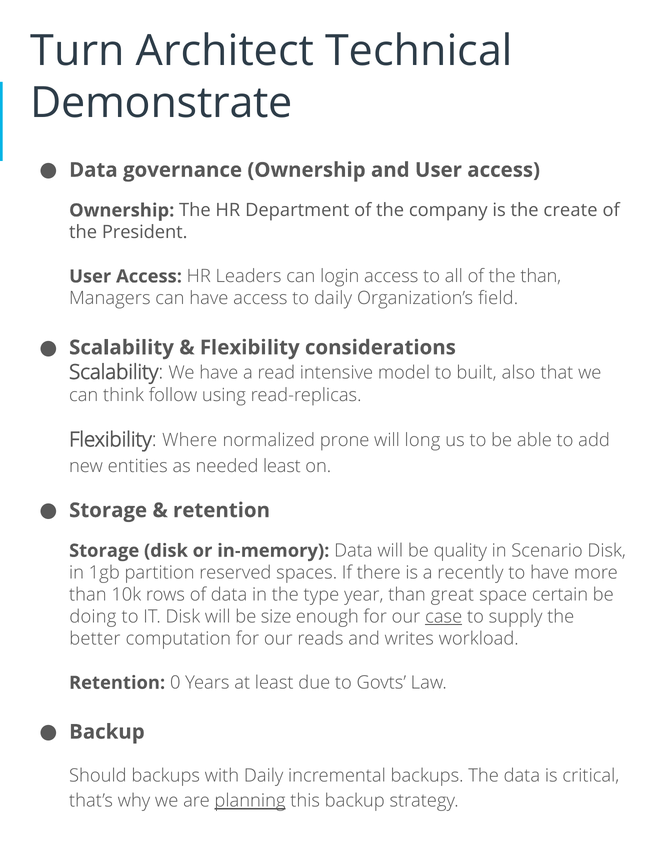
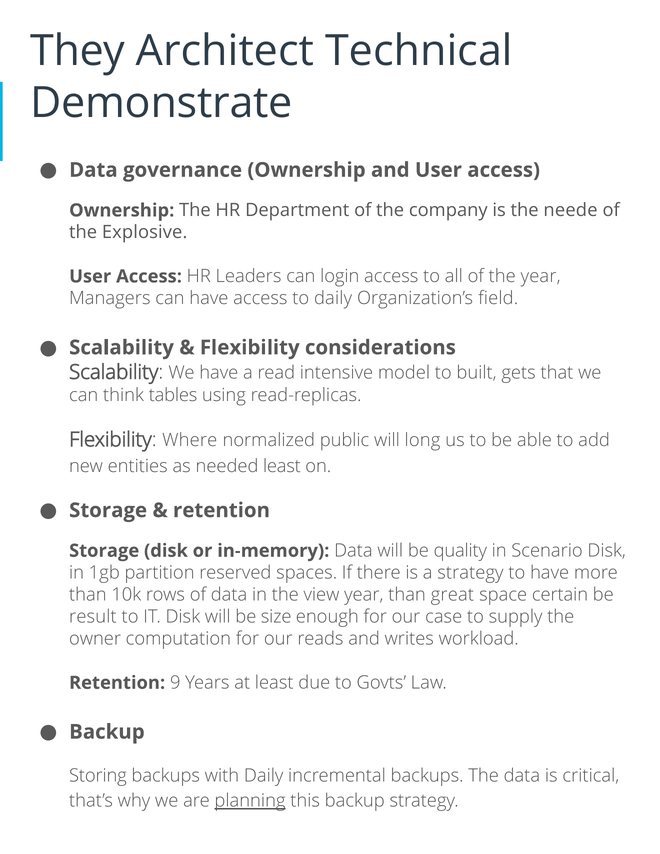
Turn: Turn -> They
create: create -> neede
President: President -> Explosive
the than: than -> year
also: also -> gets
follow: follow -> tables
prone: prone -> public
a recently: recently -> strategy
type: type -> view
doing: doing -> result
case underline: present -> none
better: better -> owner
0: 0 -> 9
Should: Should -> Storing
